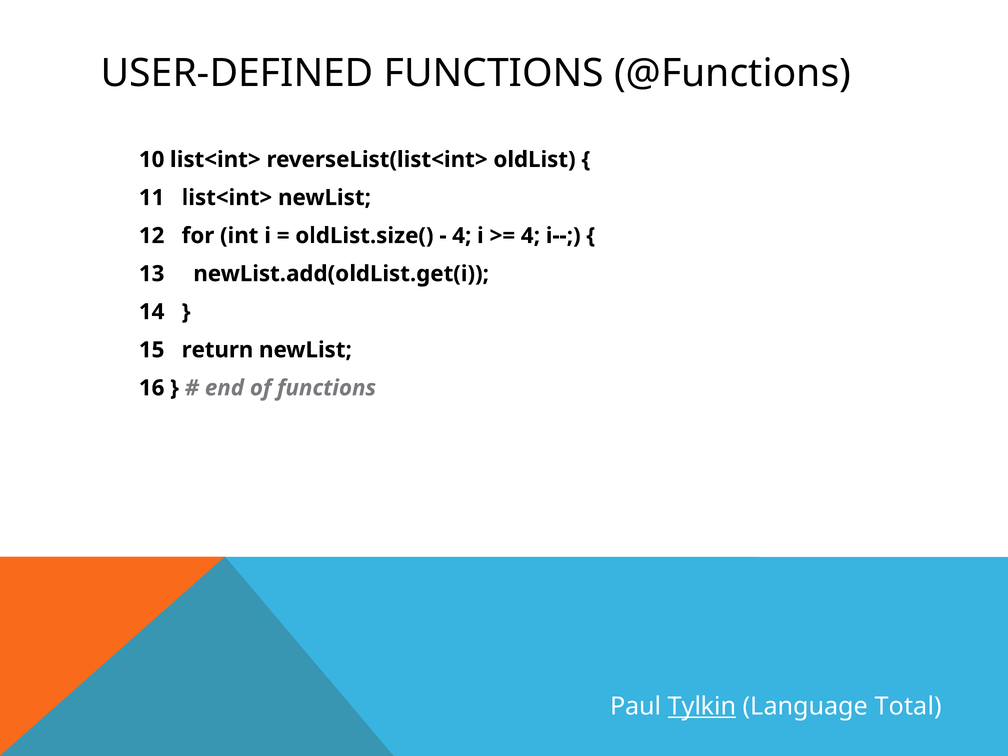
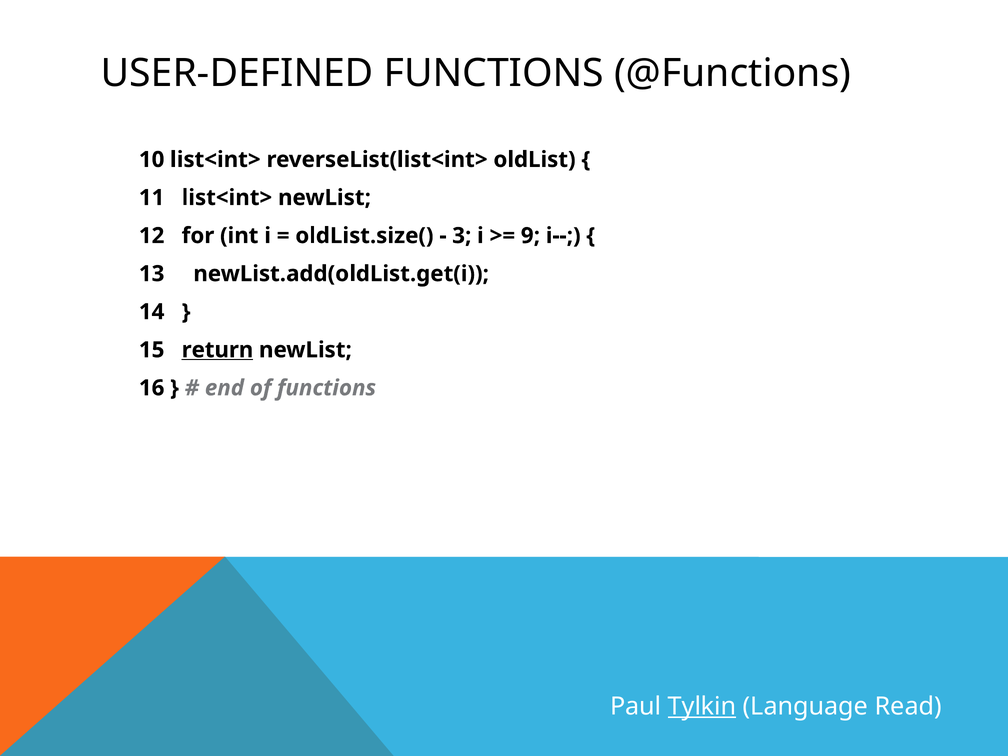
4 at (462, 236): 4 -> 3
4 at (530, 236): 4 -> 9
return underline: none -> present
Total: Total -> Read
